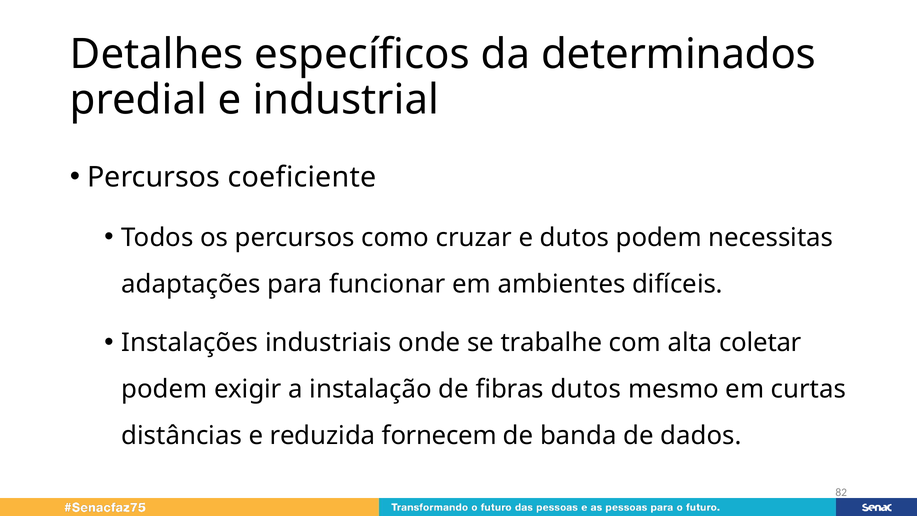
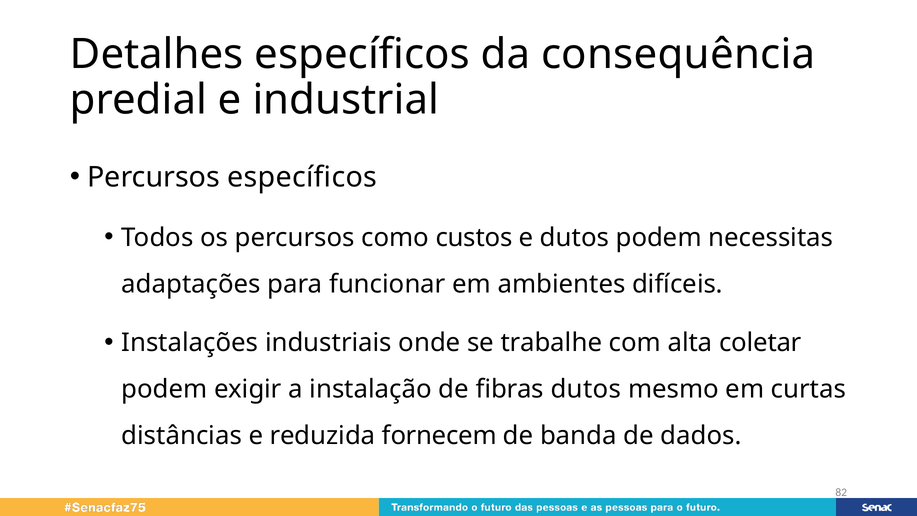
determinados: determinados -> consequência
Percursos coeficiente: coeficiente -> específicos
cruzar: cruzar -> custos
